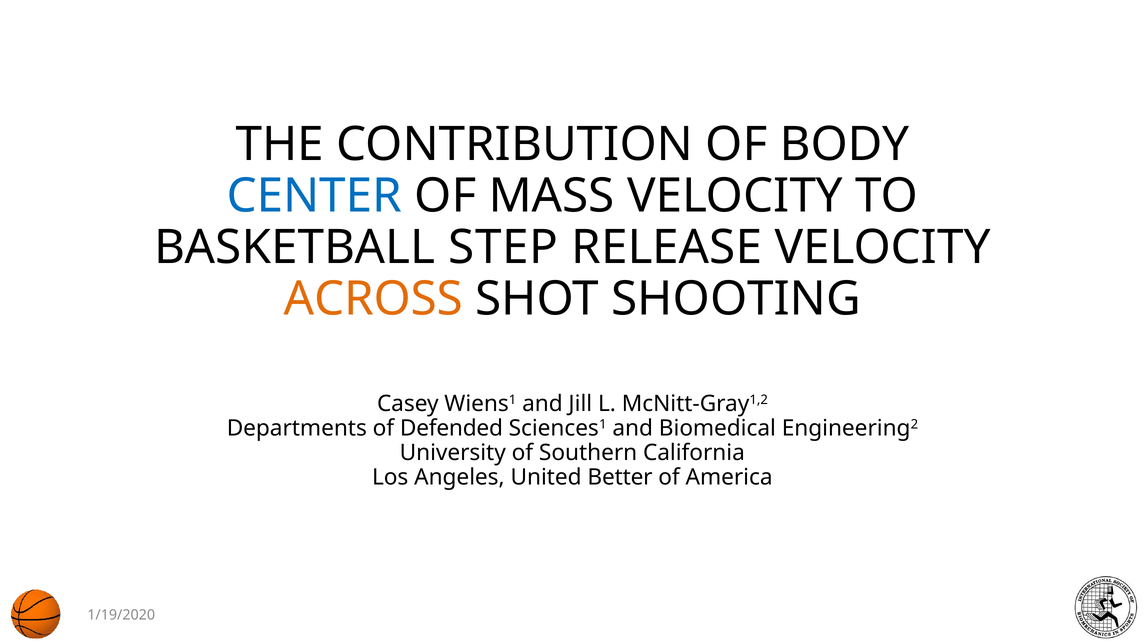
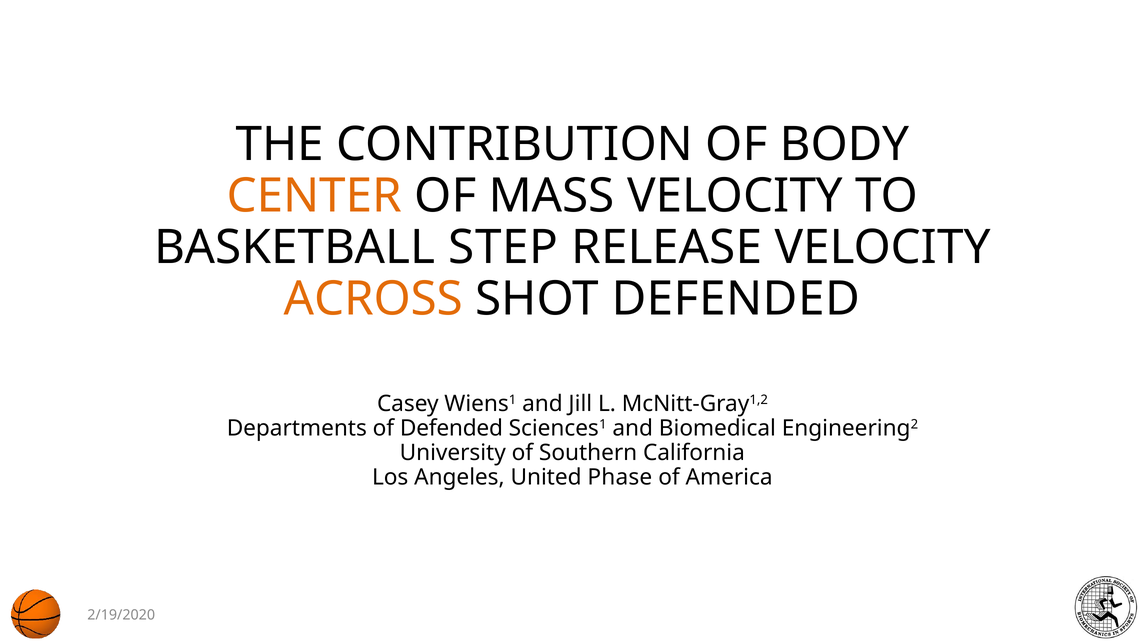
CENTER colour: blue -> orange
SHOT SHOOTING: SHOOTING -> DEFENDED
Better: Better -> Phase
1/19/2020: 1/19/2020 -> 2/19/2020
